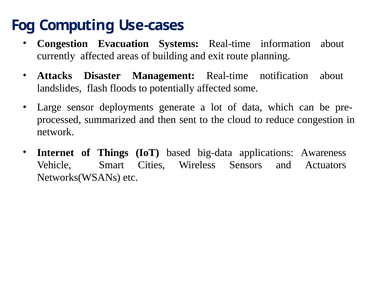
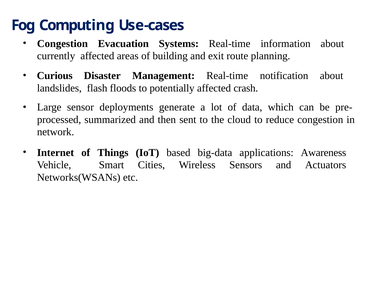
Attacks: Attacks -> Curious
some: some -> crash
